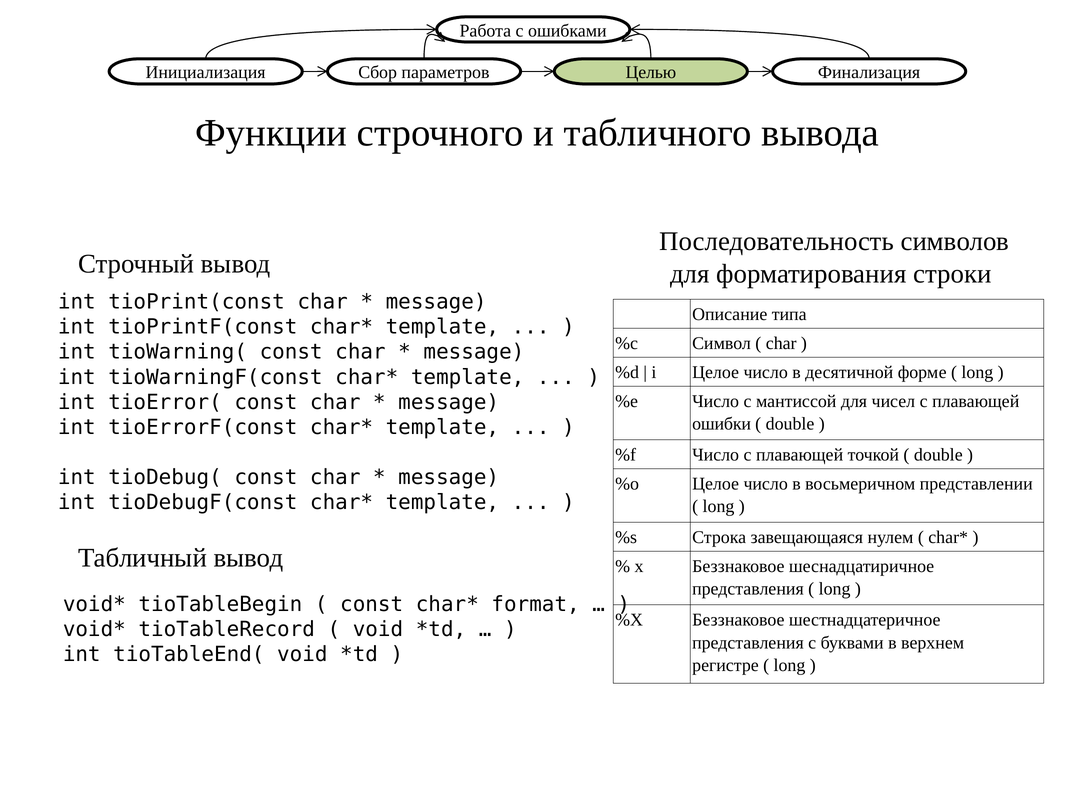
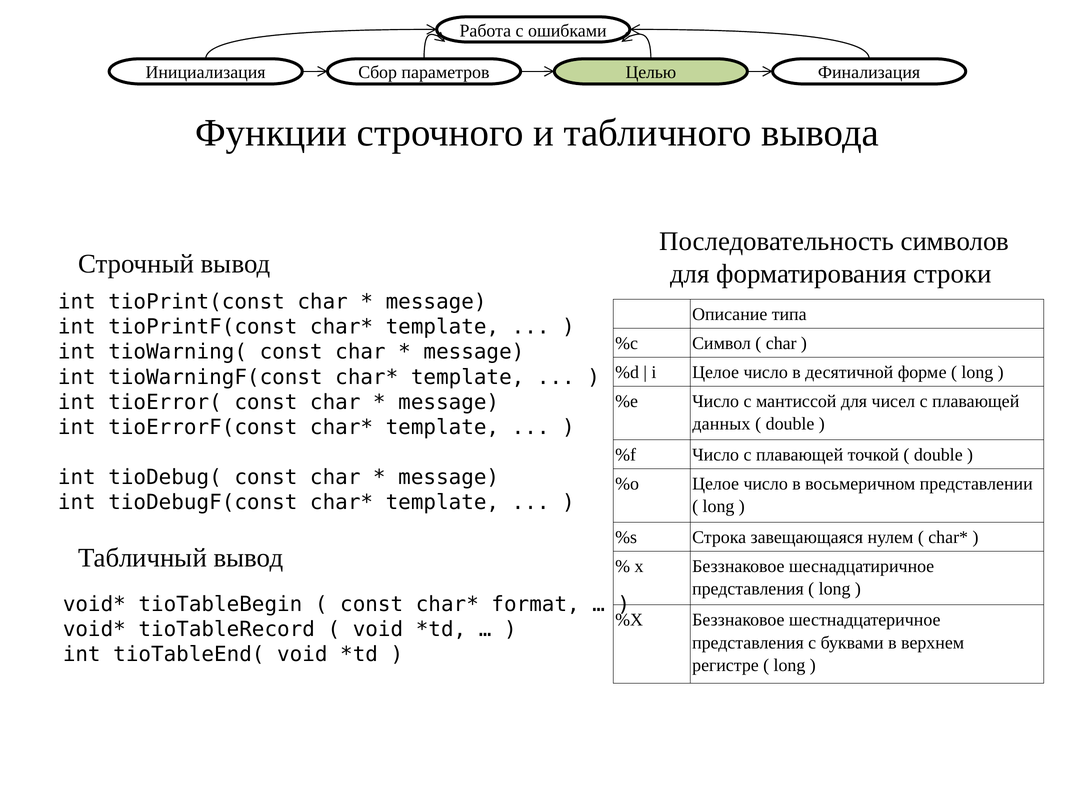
ошибки: ошибки -> данных
